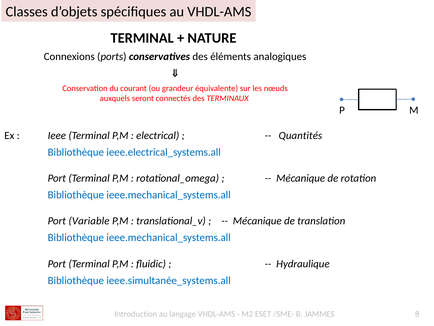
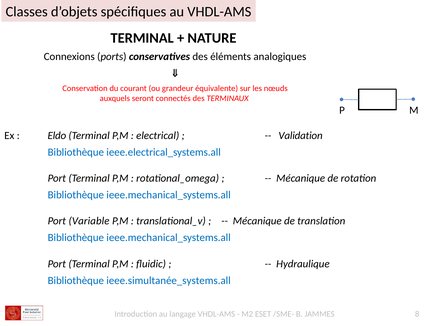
Ieee: Ieee -> Eldo
Quantités: Quantités -> Validation
